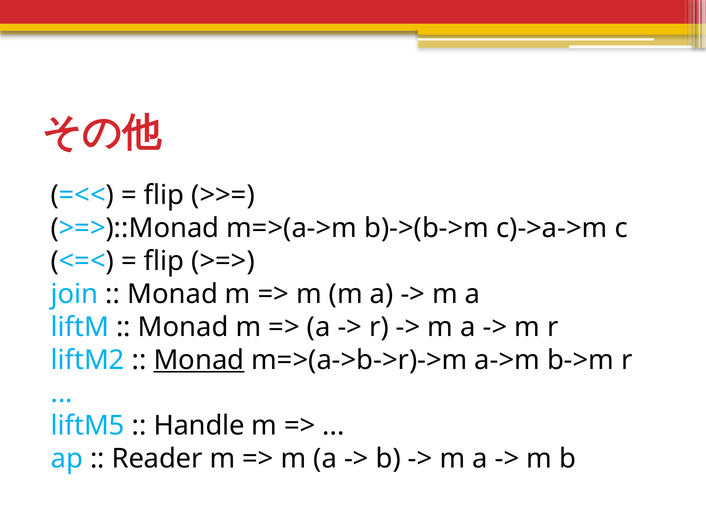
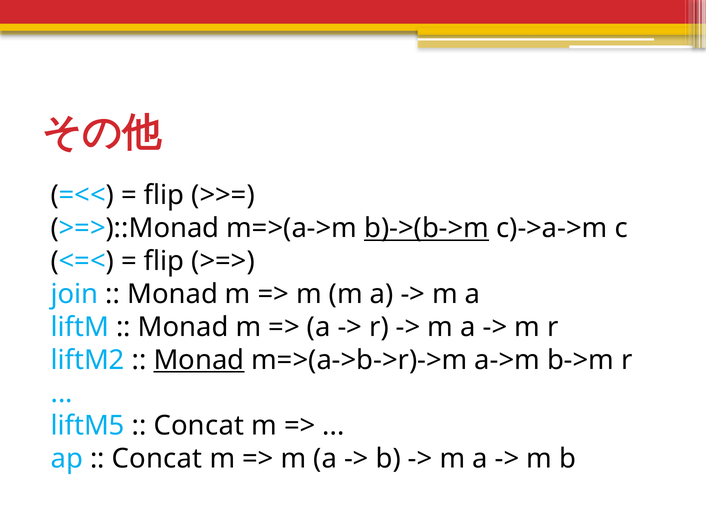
b)->(b->m underline: none -> present
Handle at (199, 426): Handle -> Concat
Reader at (157, 459): Reader -> Concat
